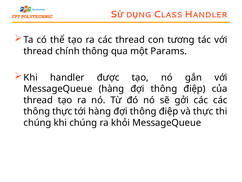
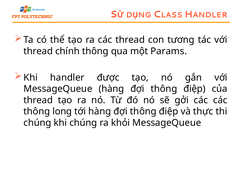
thông thực: thực -> long
